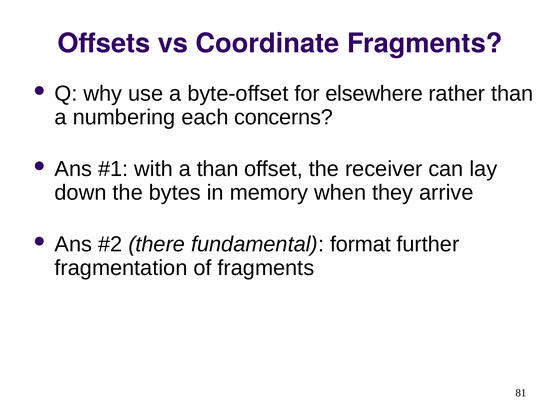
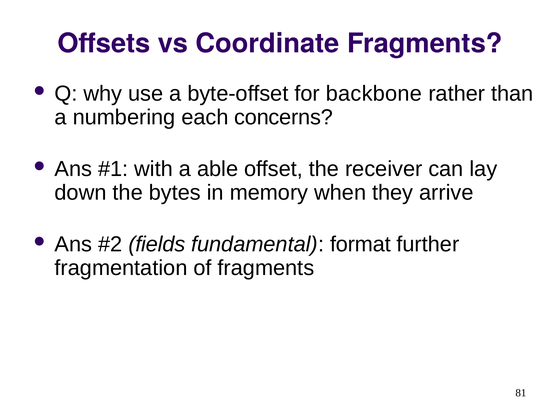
elsewhere: elsewhere -> backbone
a than: than -> able
there: there -> fields
